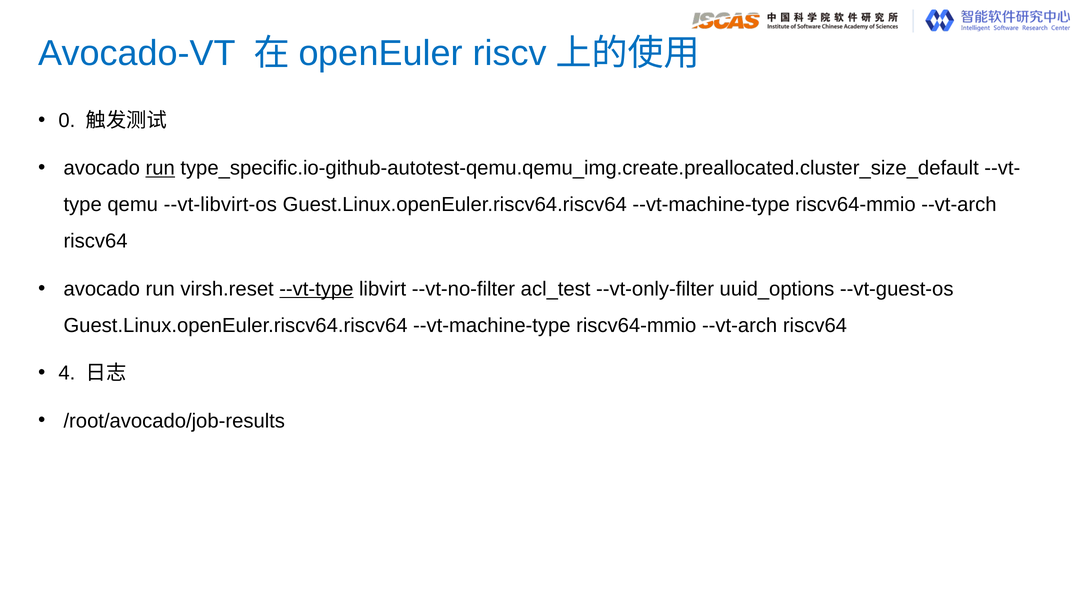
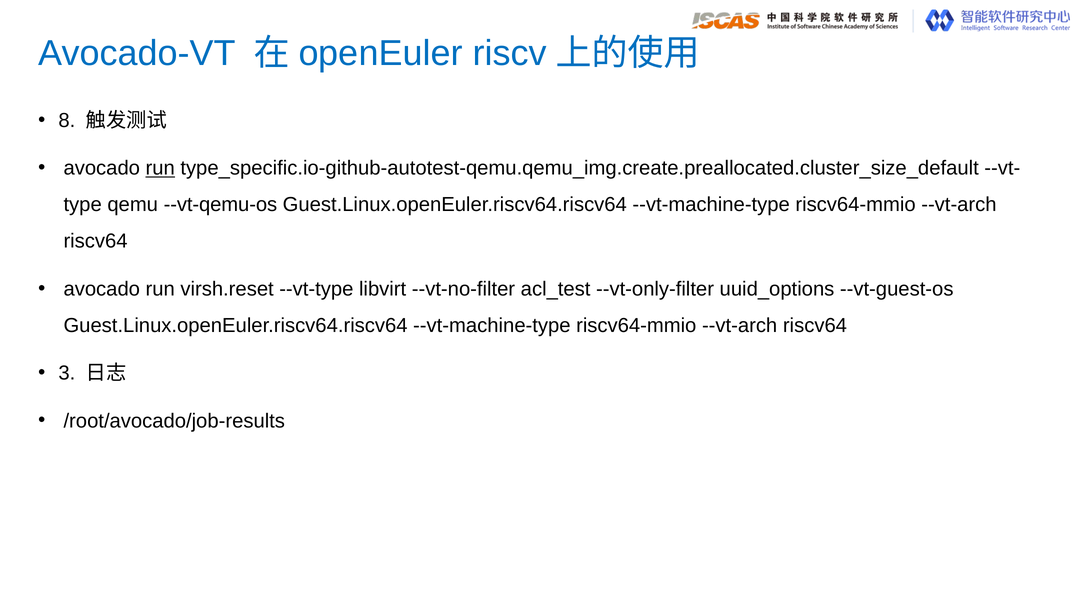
0: 0 -> 8
--vt-libvirt-os: --vt-libvirt-os -> --vt-qemu-os
--vt-type underline: present -> none
4: 4 -> 3
